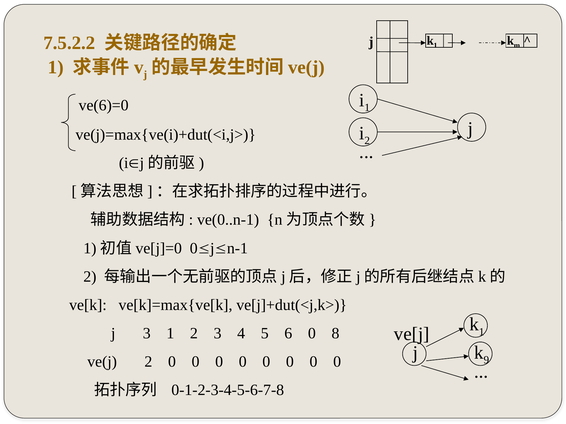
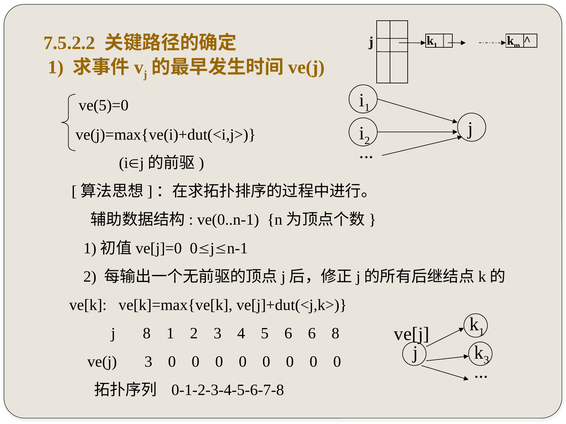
ve(6)=0: ve(6)=0 -> ve(5)=0
j 3: 3 -> 8
6 0: 0 -> 6
9 at (486, 360): 9 -> 3
ve(j 2: 2 -> 3
